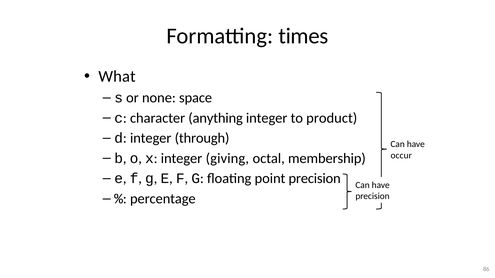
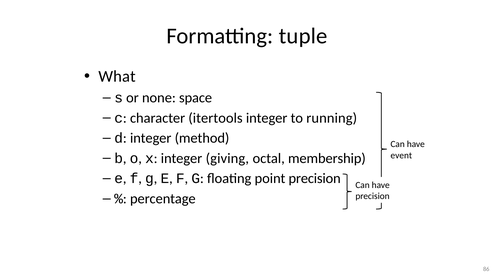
times: times -> tuple
anything: anything -> itertools
product: product -> running
through: through -> method
occur: occur -> event
